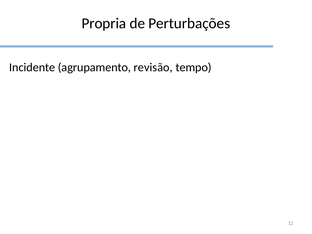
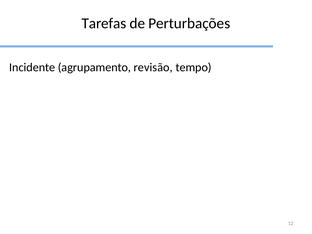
Propria: Propria -> Tarefas
